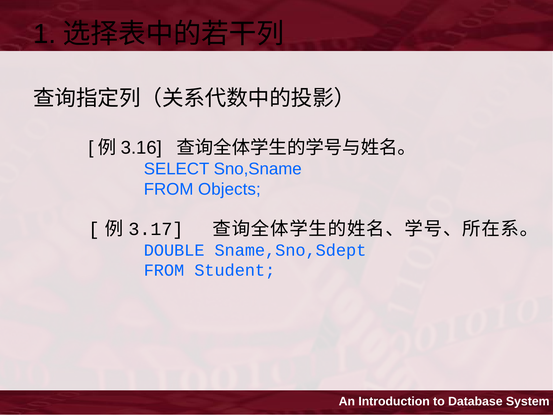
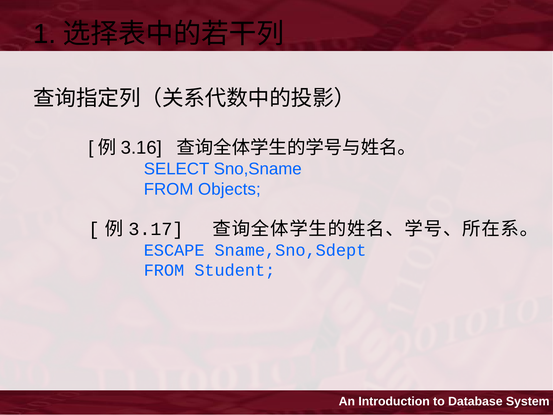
DOUBLE: DOUBLE -> ESCAPE
